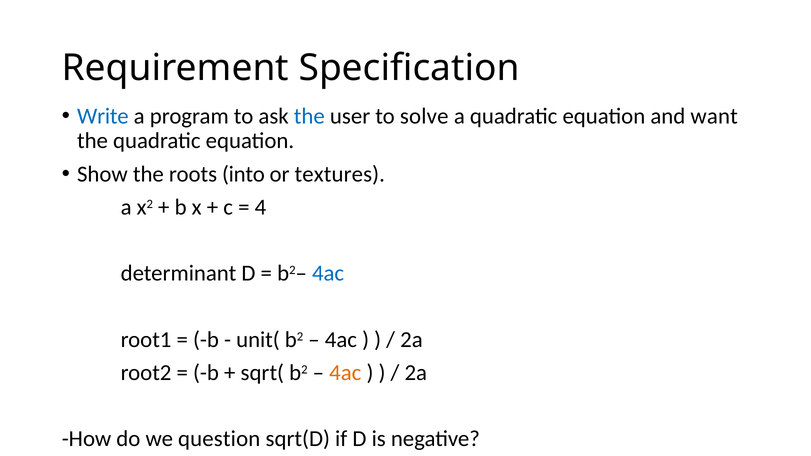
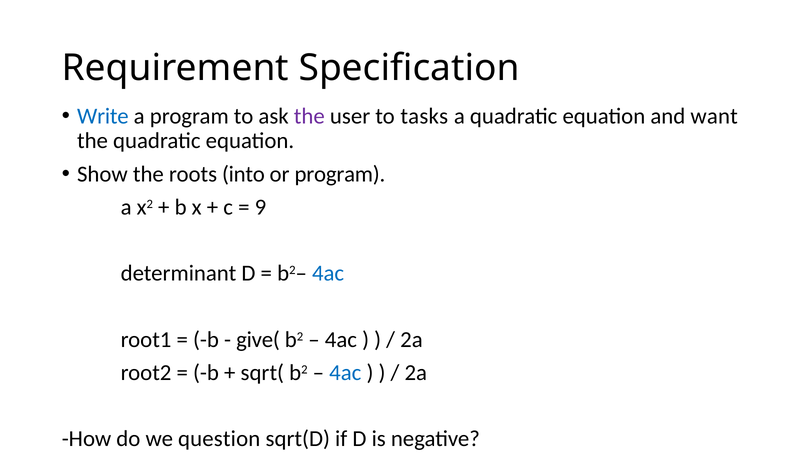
the at (309, 116) colour: blue -> purple
solve: solve -> tasks
or textures: textures -> program
4: 4 -> 9
unit(: unit( -> give(
4ac at (345, 373) colour: orange -> blue
